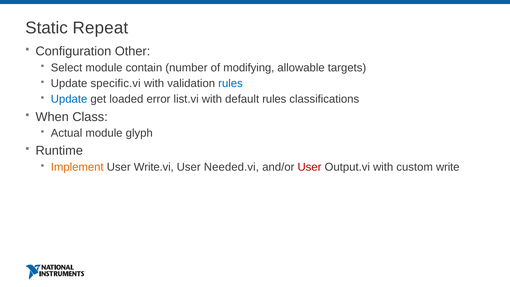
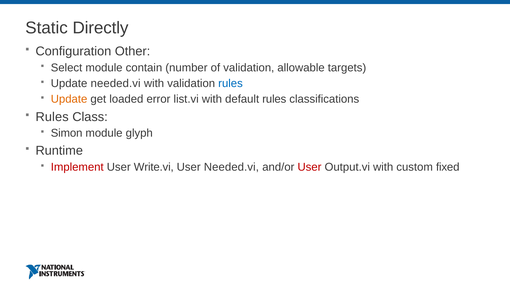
Repeat: Repeat -> Directly
of modifying: modifying -> validation
Update specific.vi: specific.vi -> needed.vi
Update at (69, 99) colour: blue -> orange
When at (52, 117): When -> Rules
Actual: Actual -> Simon
Implement colour: orange -> red
write: write -> fixed
